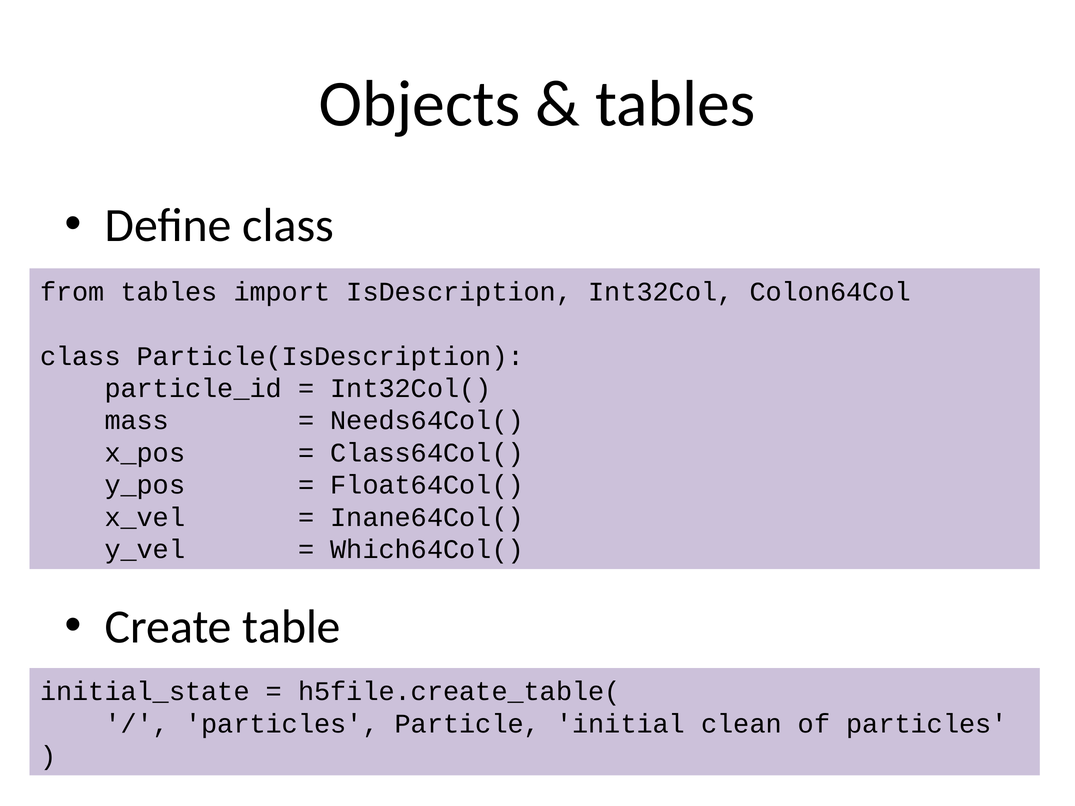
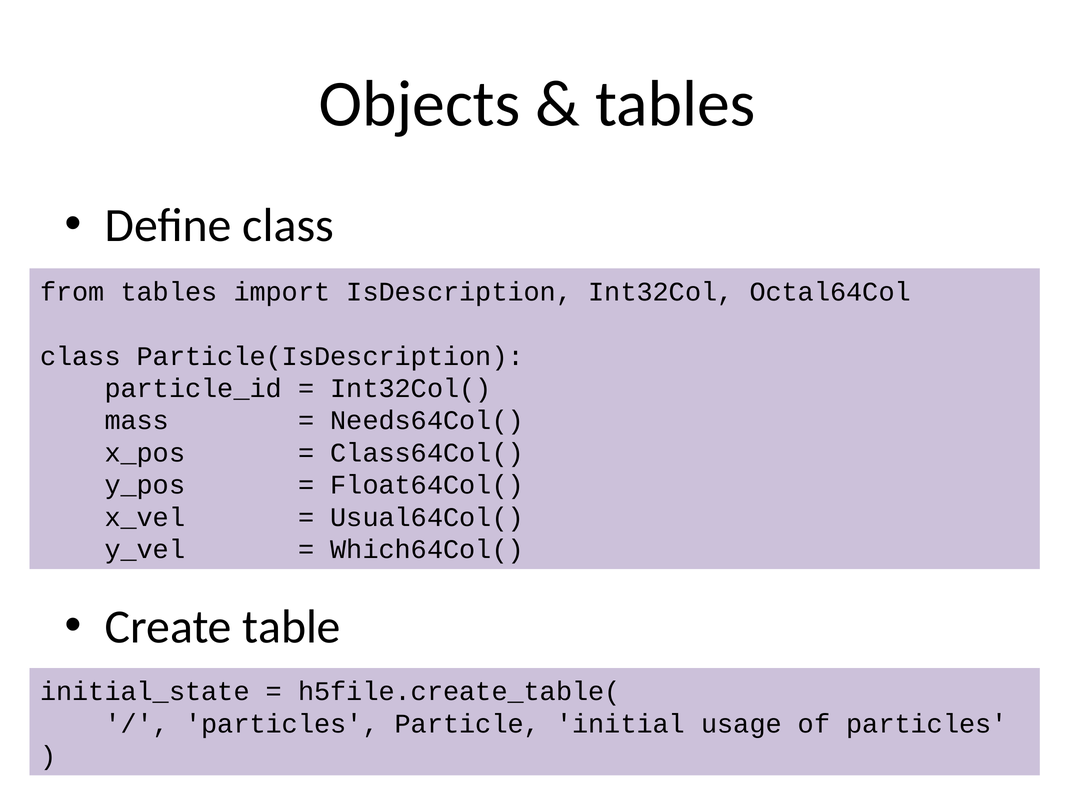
Colon64Col: Colon64Col -> Octal64Col
Inane64Col(: Inane64Col( -> Usual64Col(
clean: clean -> usage
